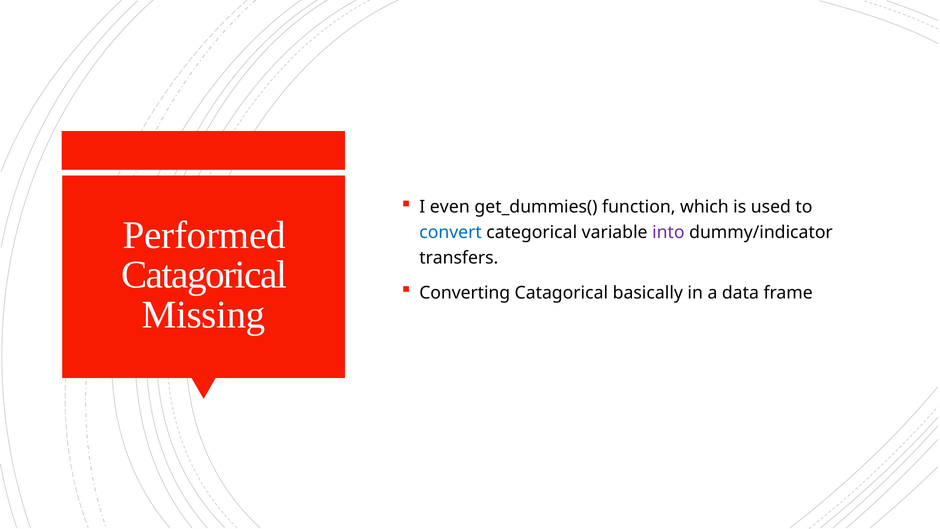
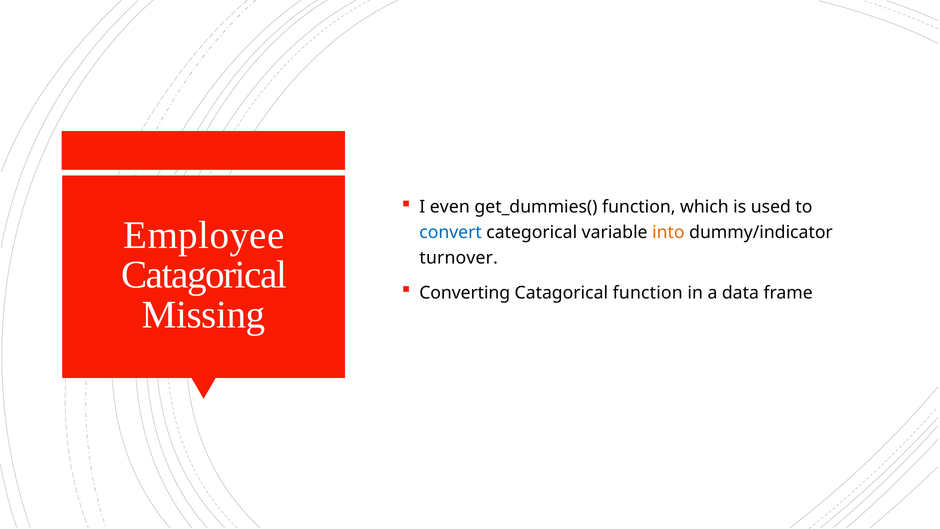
Performed: Performed -> Employee
into colour: purple -> orange
transfers: transfers -> turnover
Catagorical basically: basically -> function
